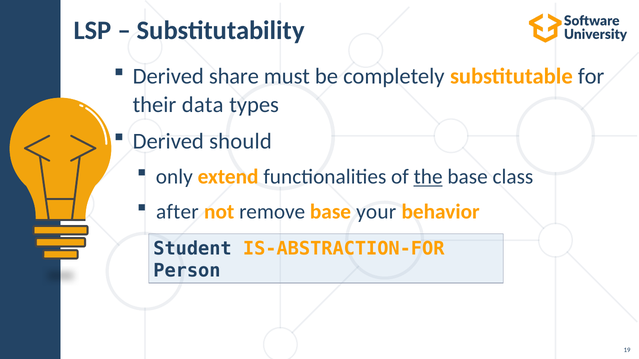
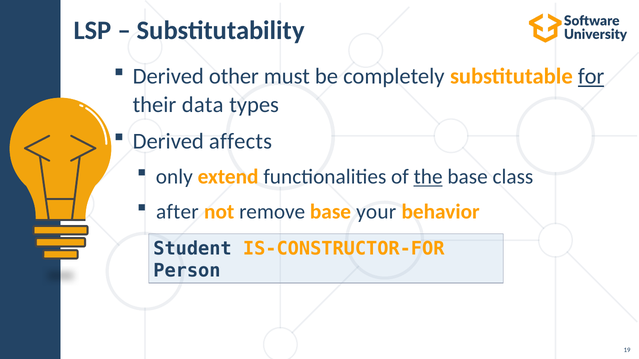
share: share -> other
for underline: none -> present
should: should -> affects
IS-ABSTRACTION-FOR: IS-ABSTRACTION-FOR -> IS-CONSTRUCTOR-FOR
